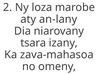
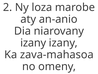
an-lany: an-lany -> an-anio
tsara at (33, 43): tsara -> izany
